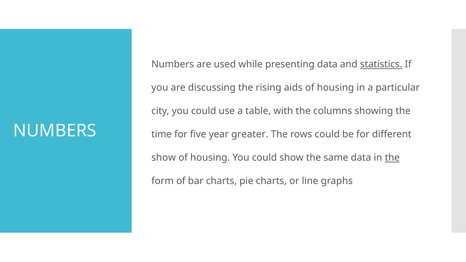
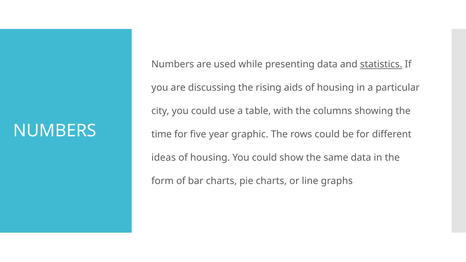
greater: greater -> graphic
show at (164, 158): show -> ideas
the at (392, 158) underline: present -> none
